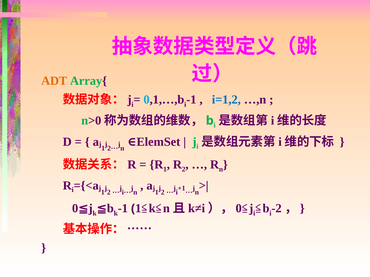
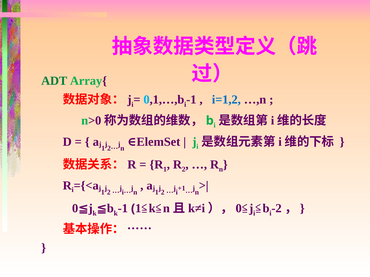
ADT colour: orange -> green
